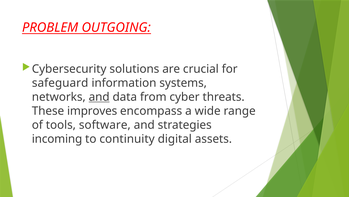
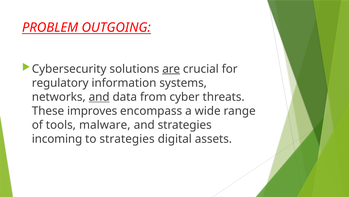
are underline: none -> present
safeguard: safeguard -> regulatory
software: software -> malware
to continuity: continuity -> strategies
